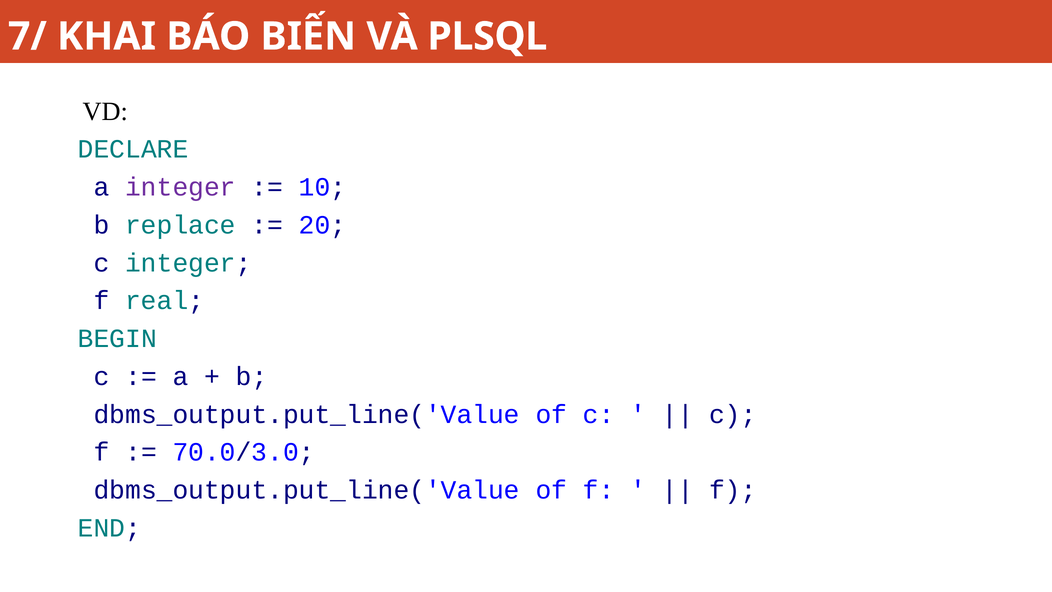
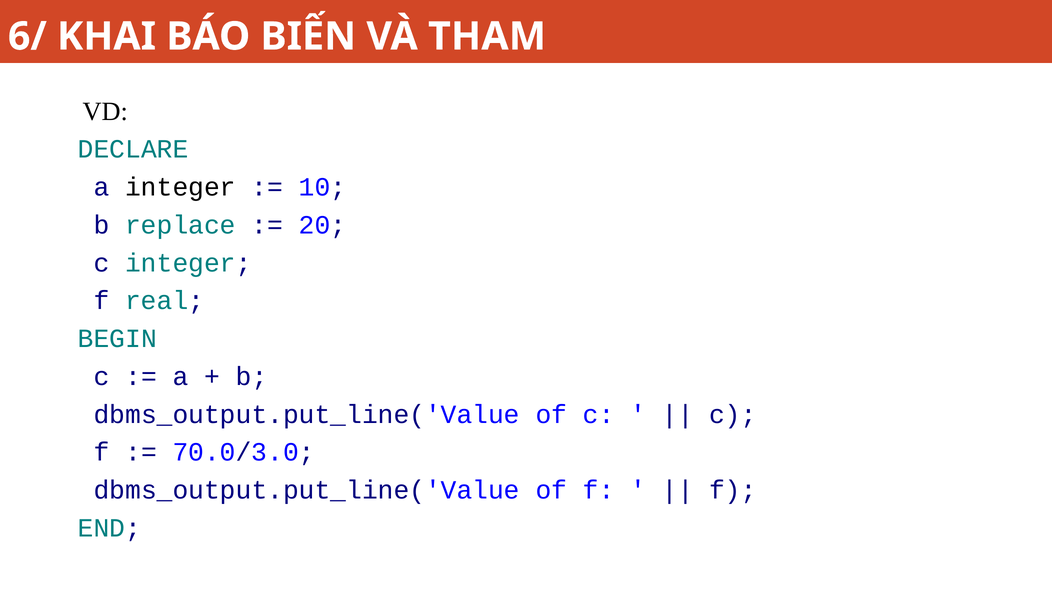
7/: 7/ -> 6/
PLSQL: PLSQL -> THAM
integer at (180, 187) colour: purple -> black
